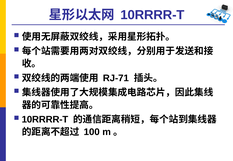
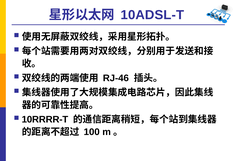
10RRRR-T at (152, 15): 10RRRR-T -> 10ADSL-T
RJ-71: RJ-71 -> RJ-46
